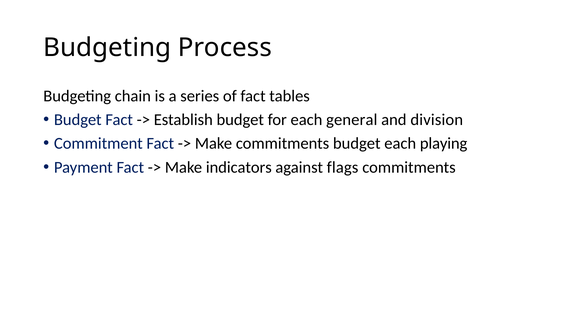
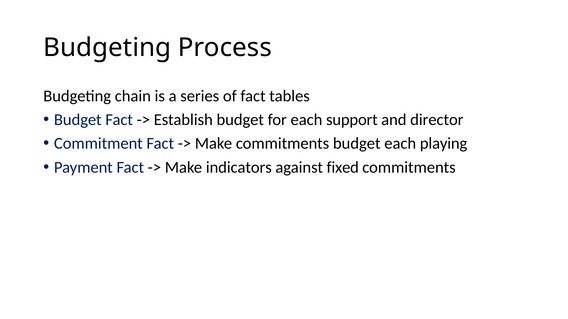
general: general -> support
division: division -> director
flags: flags -> fixed
